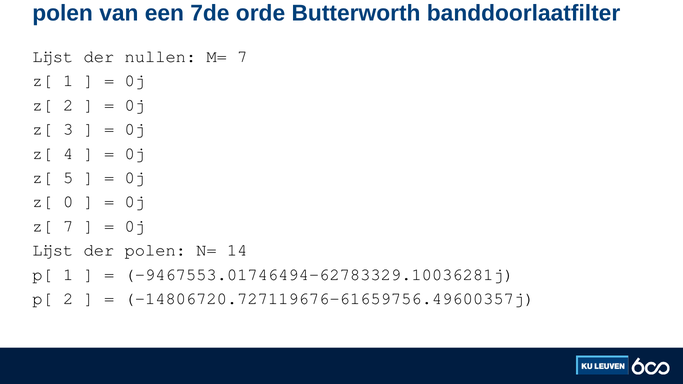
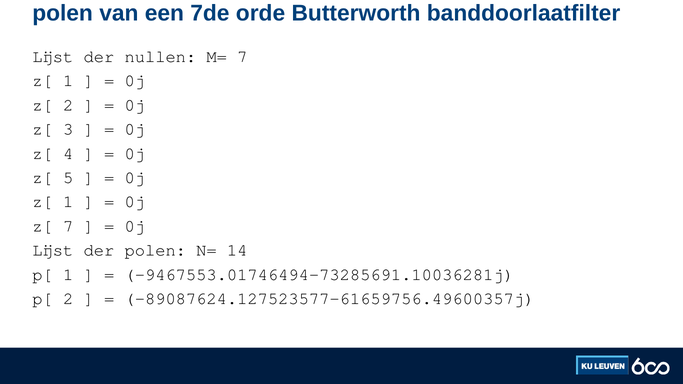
0 at (68, 202): 0 -> 1
-9467553.01746494-62783329.10036281j: -9467553.01746494-62783329.10036281j -> -9467553.01746494-73285691.10036281j
-14806720.727119676-61659756.49600357j: -14806720.727119676-61659756.49600357j -> -89087624.127523577-61659756.49600357j
